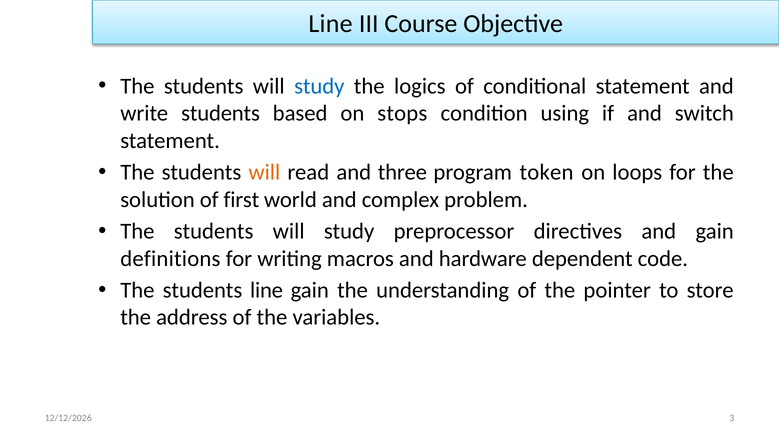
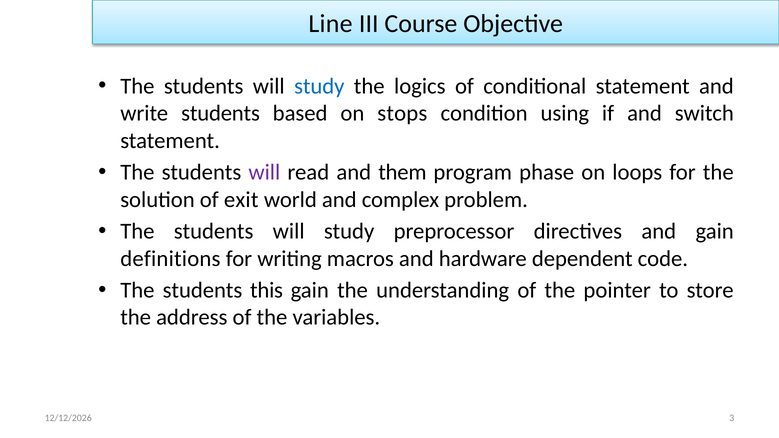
will at (264, 172) colour: orange -> purple
three: three -> them
token: token -> phase
first: first -> exit
students line: line -> this
